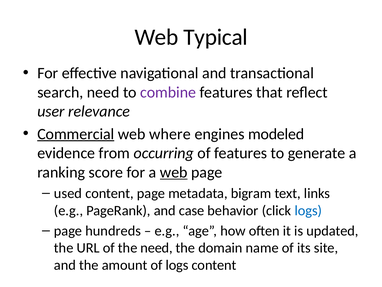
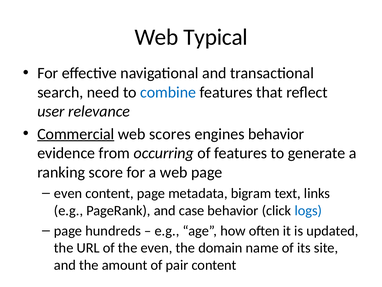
combine colour: purple -> blue
where: where -> scores
engines modeled: modeled -> behavior
web at (174, 172) underline: present -> none
used at (68, 193): used -> even
the need: need -> even
of logs: logs -> pair
